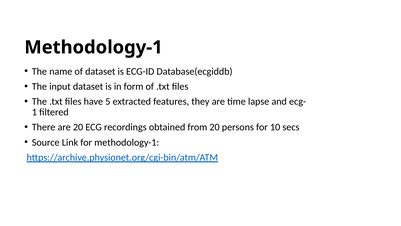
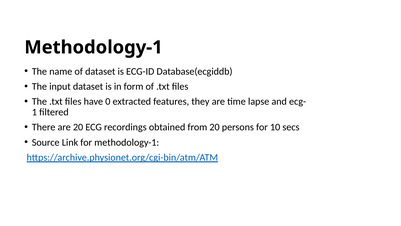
5: 5 -> 0
